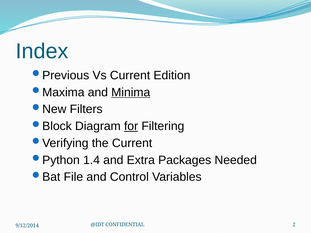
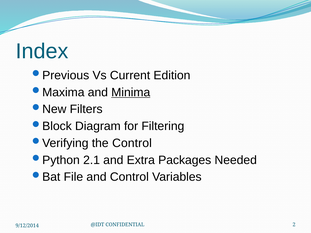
for underline: present -> none
the Current: Current -> Control
1.4: 1.4 -> 2.1
